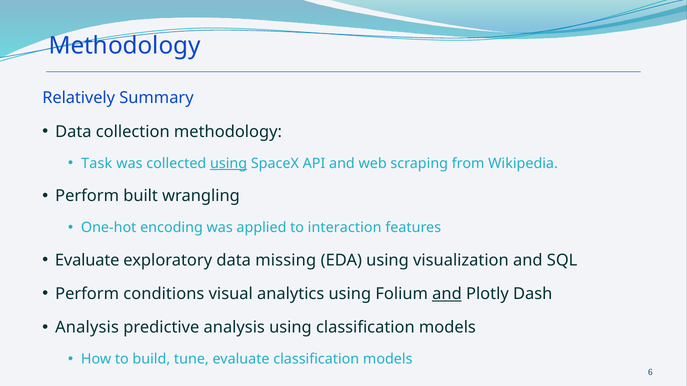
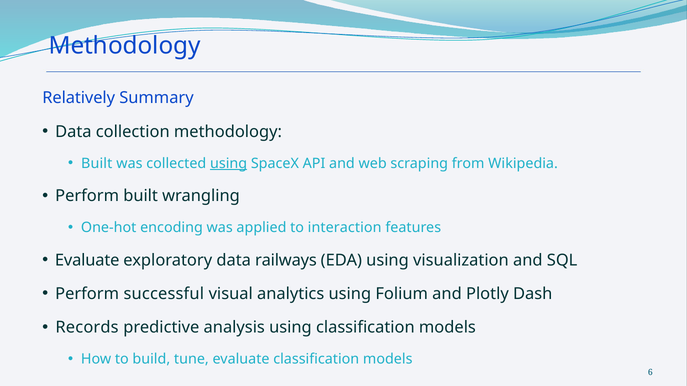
Task at (97, 164): Task -> Built
missing: missing -> railways
conditions: conditions -> successful
and at (447, 294) underline: present -> none
Analysis at (87, 328): Analysis -> Records
